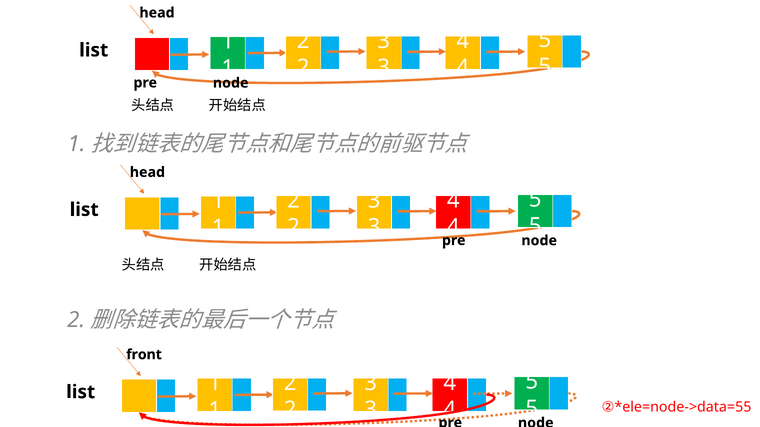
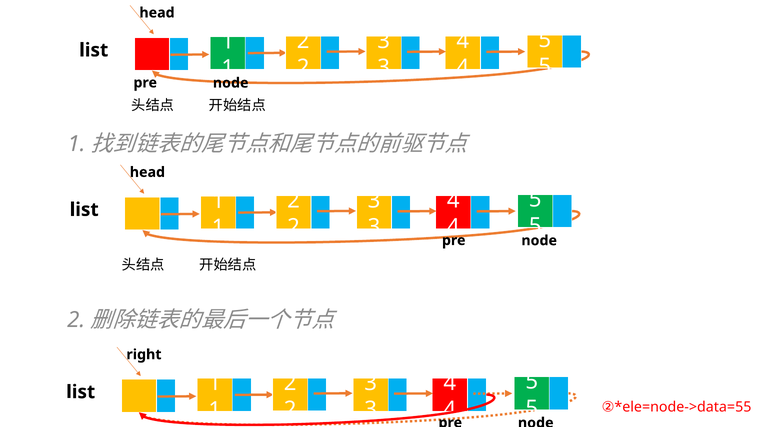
front: front -> right
